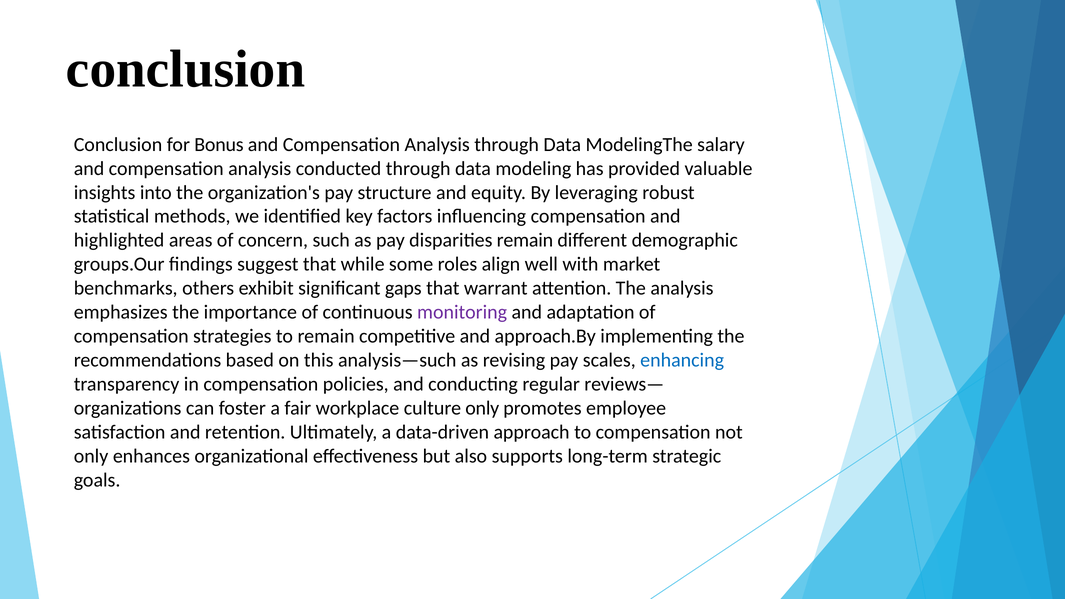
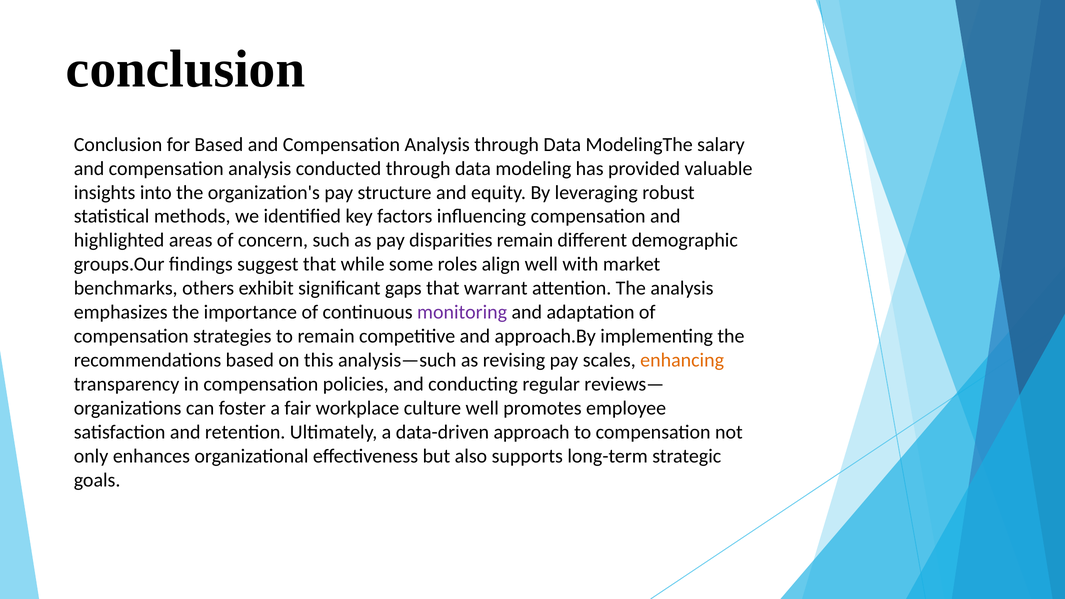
for Bonus: Bonus -> Based
enhancing colour: blue -> orange
culture only: only -> well
